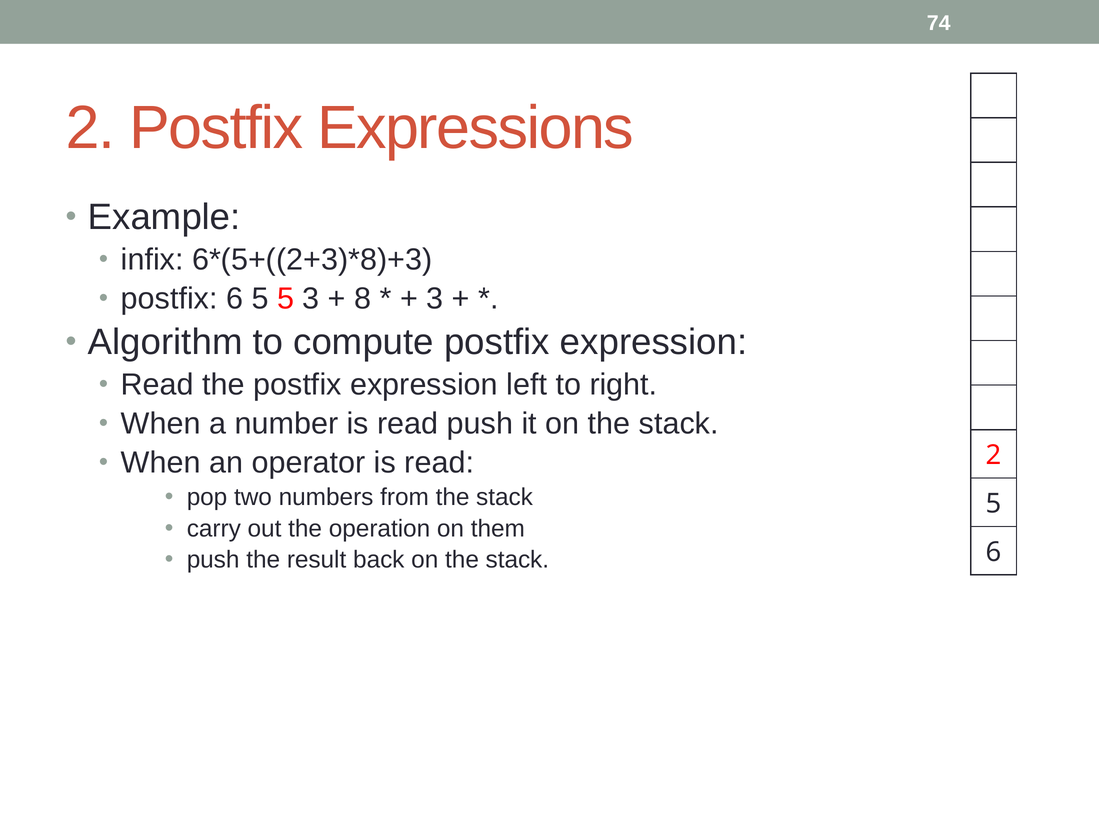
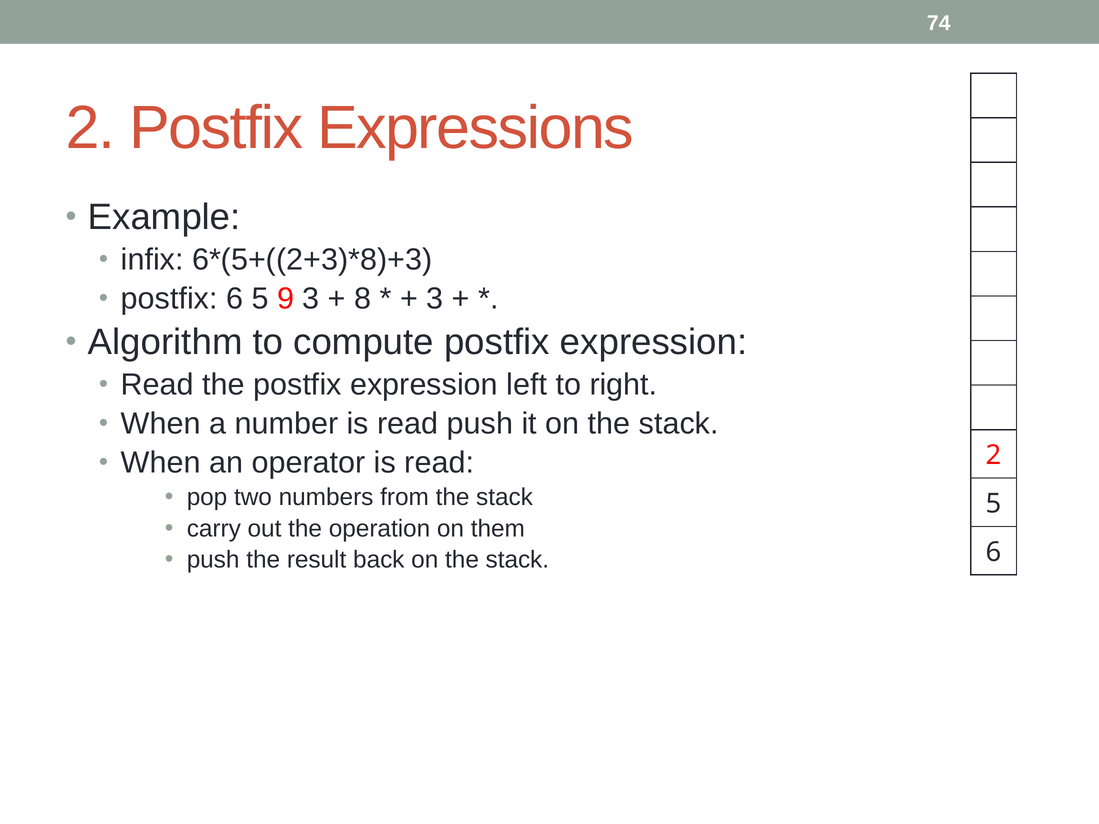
5 5: 5 -> 9
